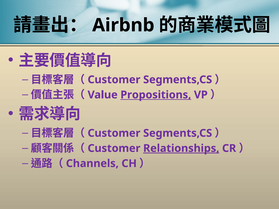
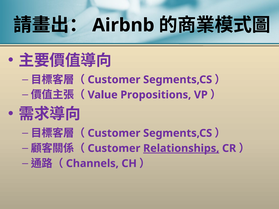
Propositions underline: present -> none
